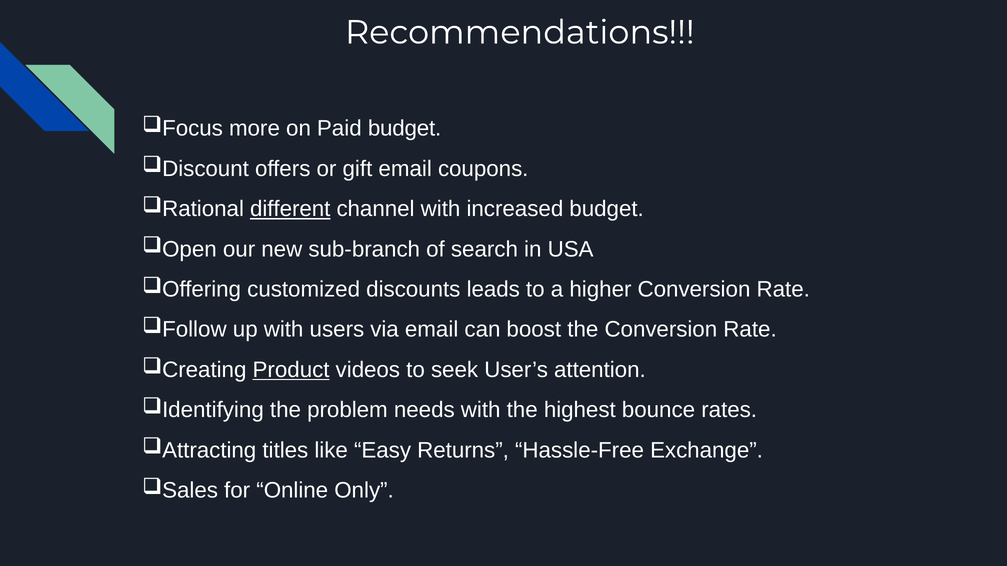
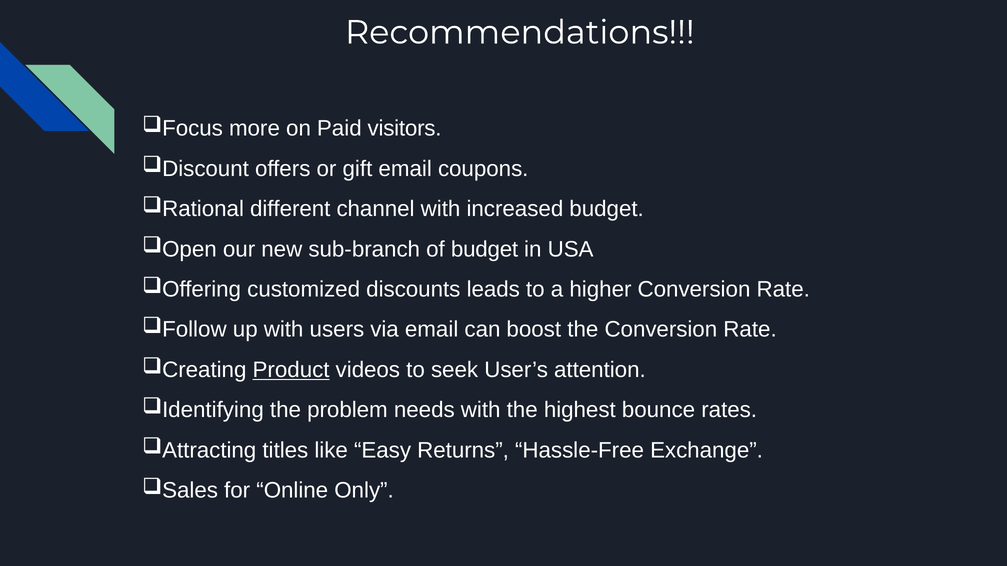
Paid budget: budget -> visitors
different underline: present -> none
of search: search -> budget
